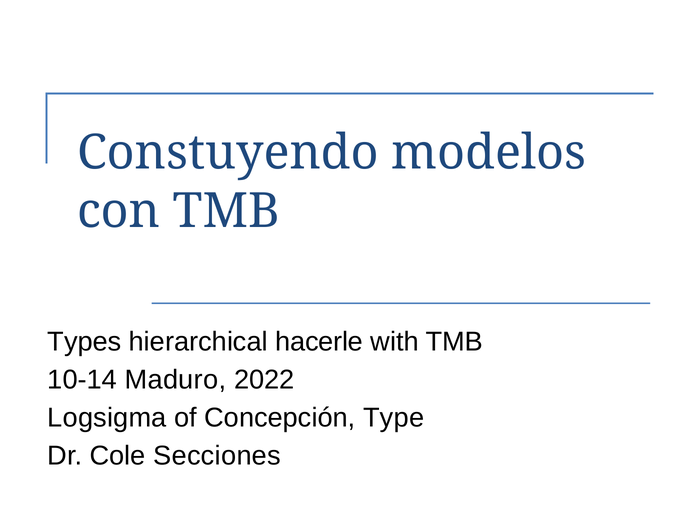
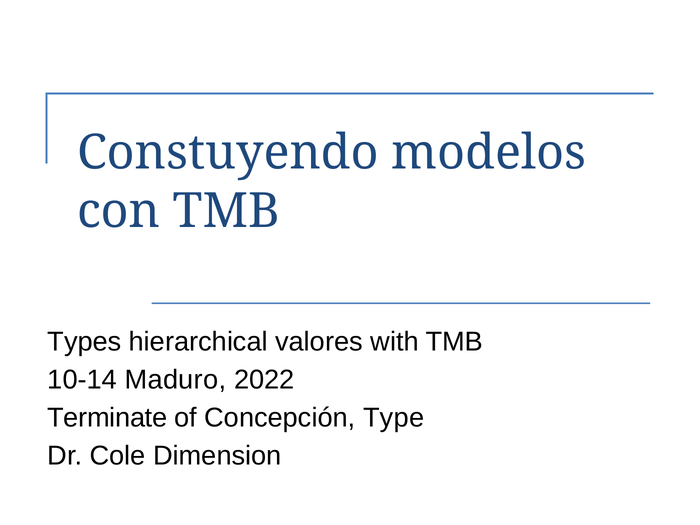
hacerle: hacerle -> valores
Logsigma: Logsigma -> Terminate
Secciones: Secciones -> Dimension
